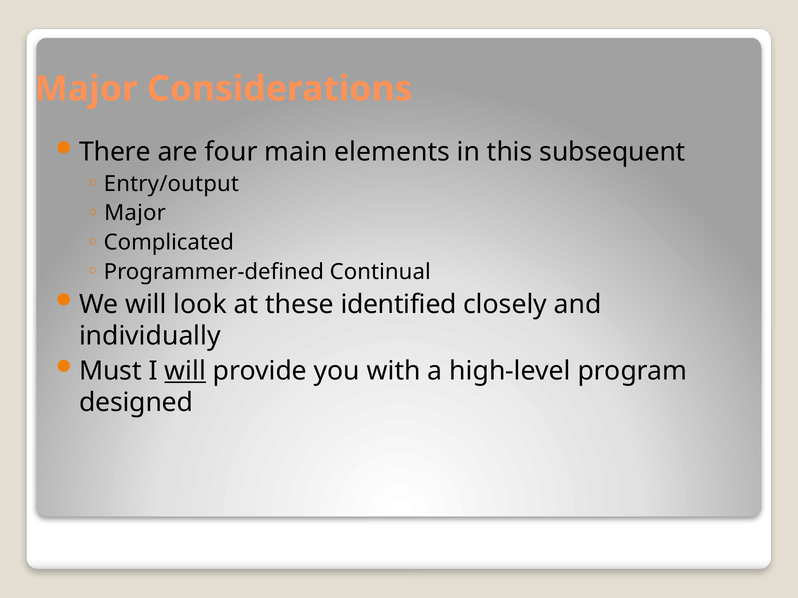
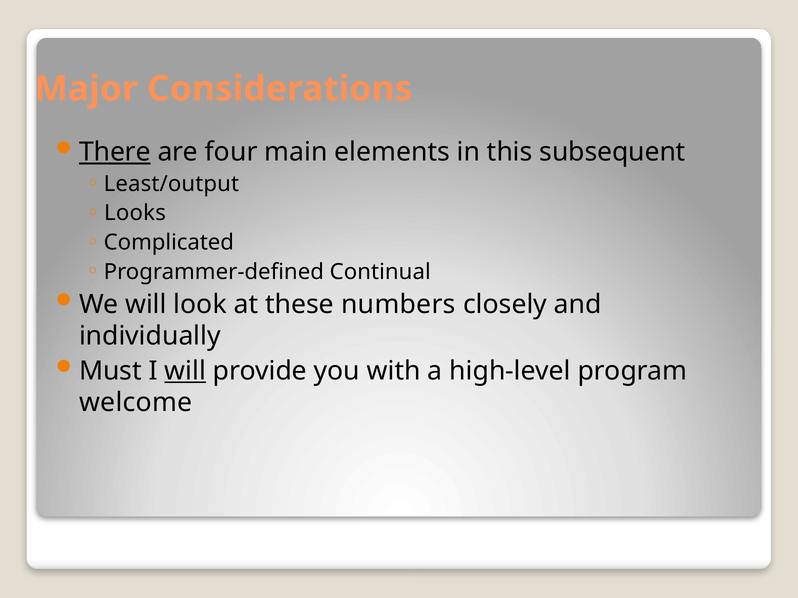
There underline: none -> present
Entry/output: Entry/output -> Least/output
Major at (135, 213): Major -> Looks
identified: identified -> numbers
designed: designed -> welcome
